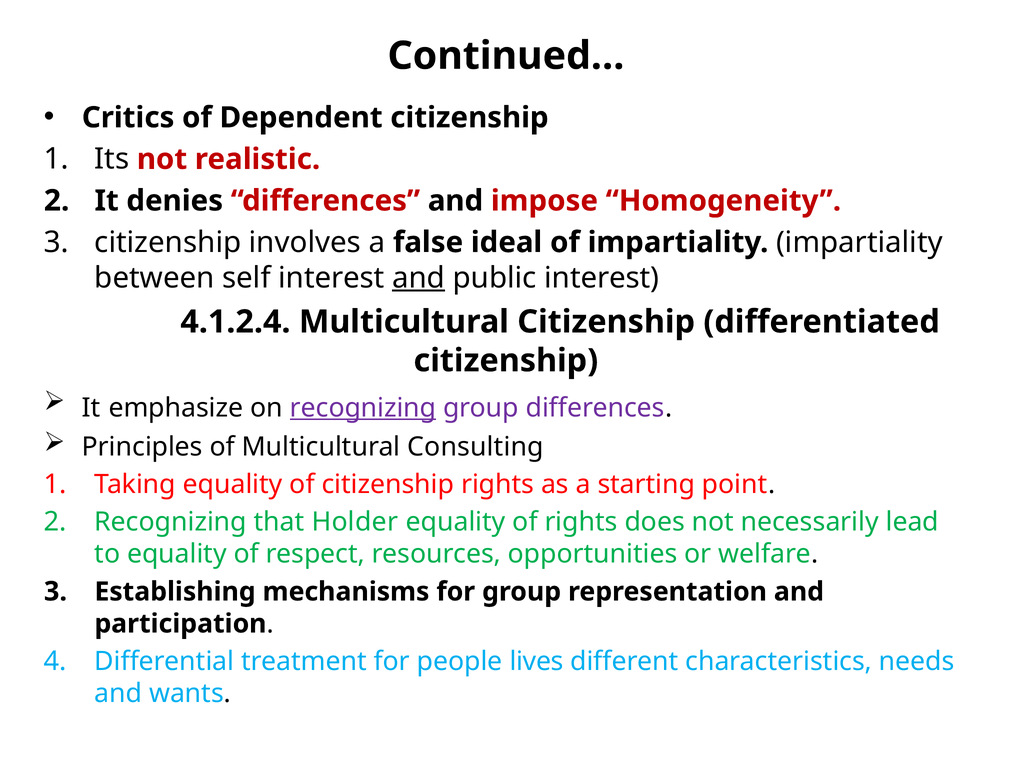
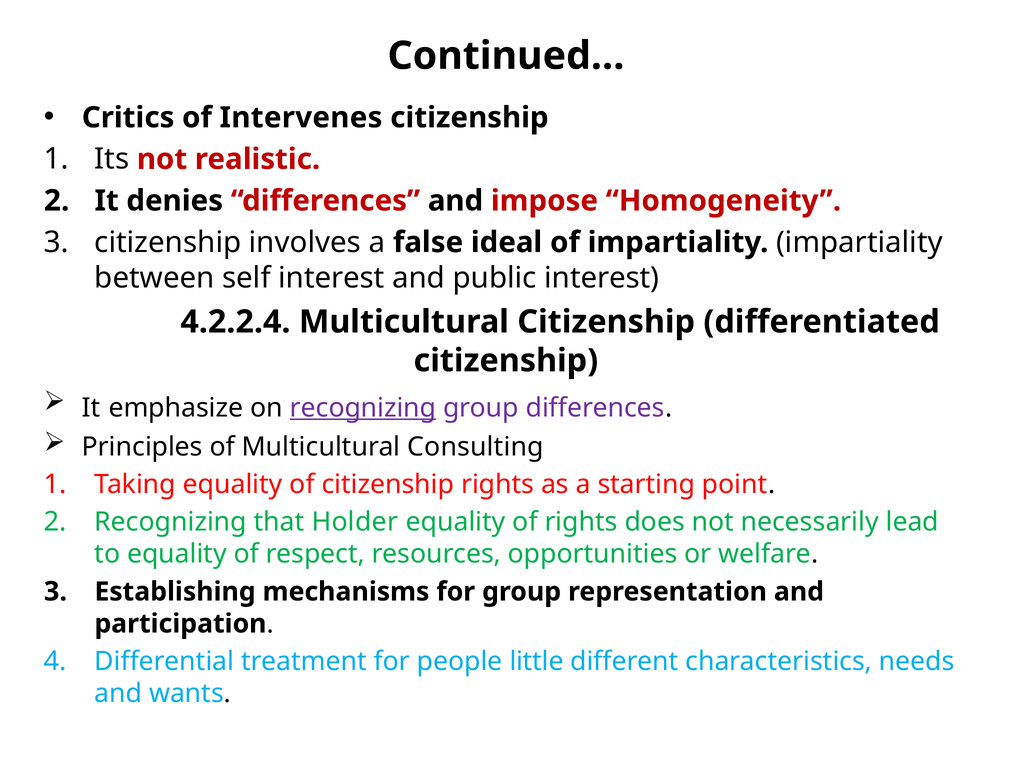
Dependent: Dependent -> Intervenes
and at (419, 278) underline: present -> none
4.1.2.4: 4.1.2.4 -> 4.2.2.4
lives: lives -> little
